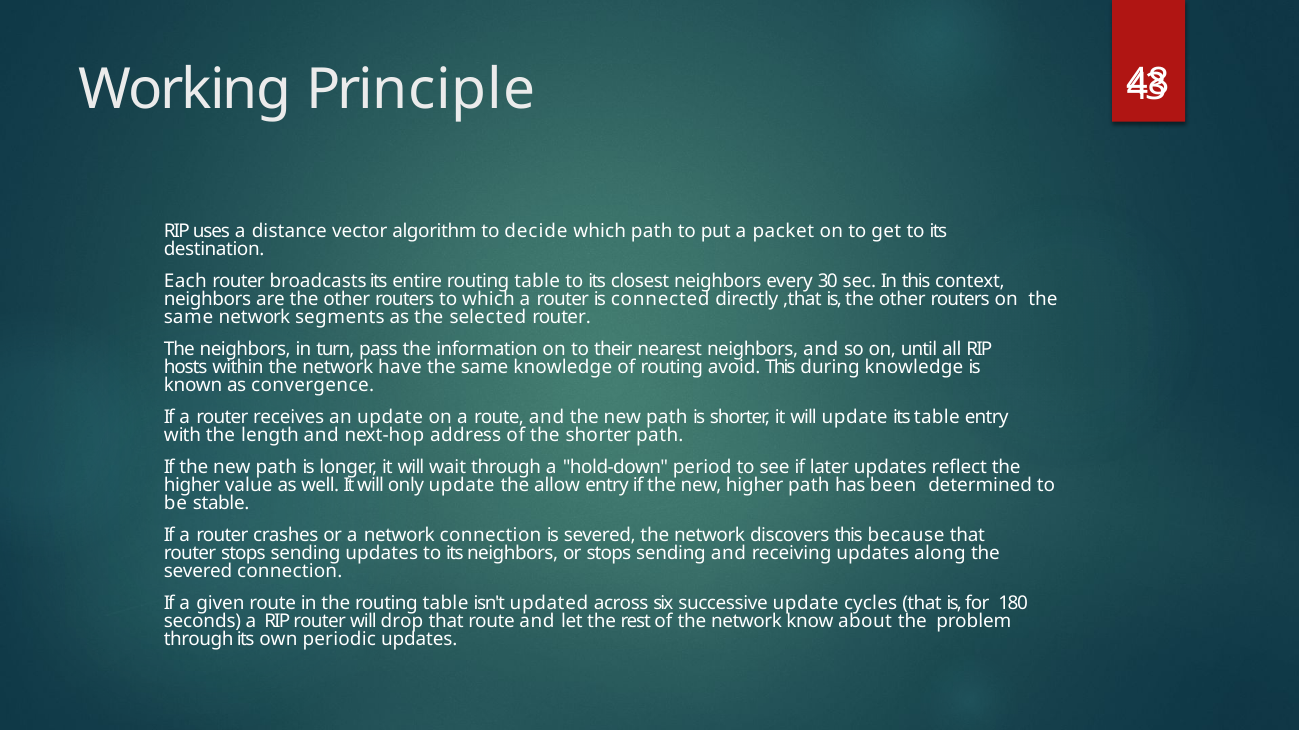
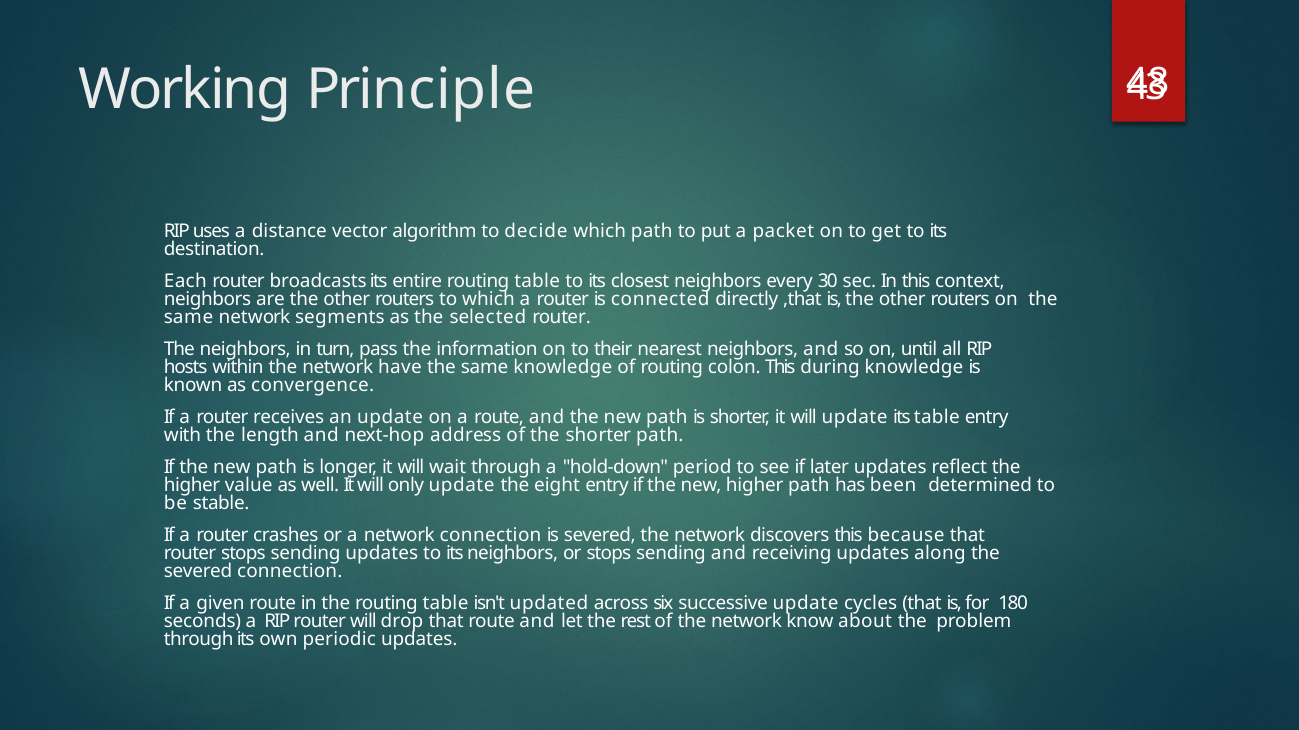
avoid: avoid -> colon
allow: allow -> eight
